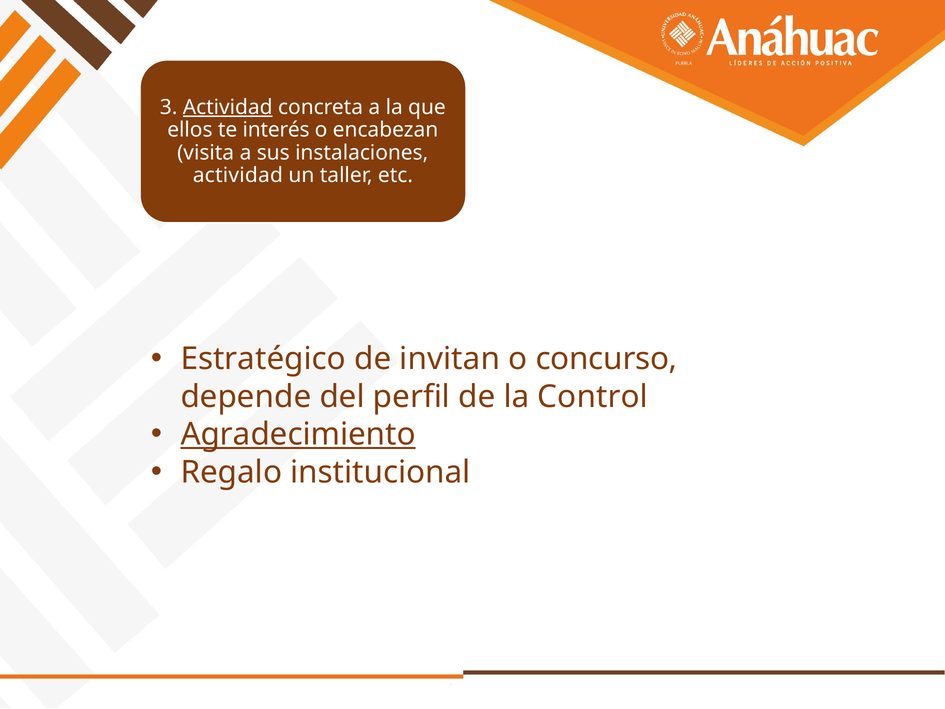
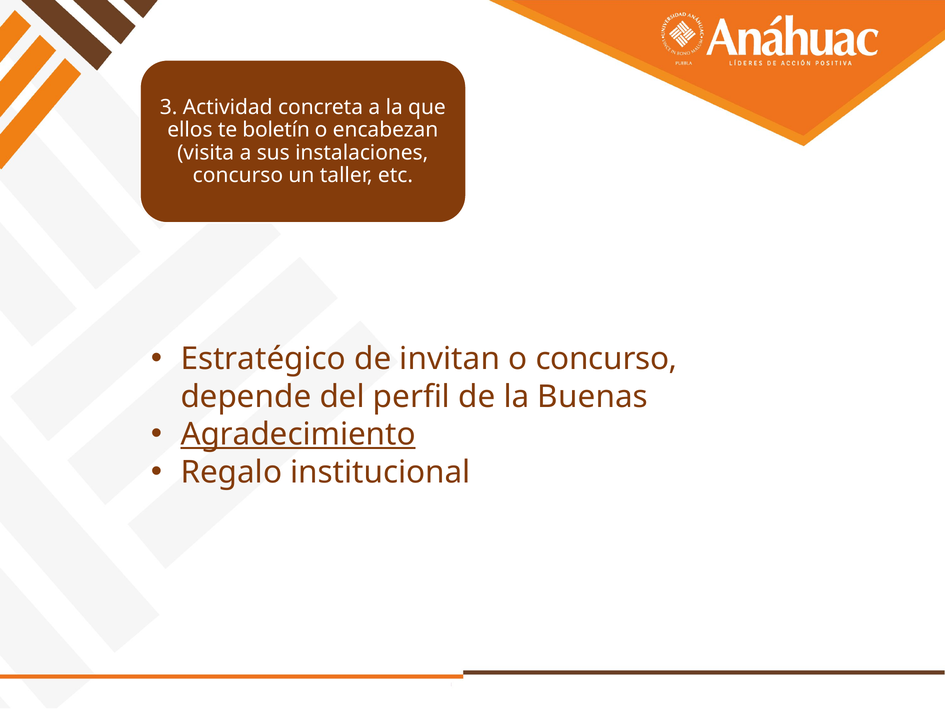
Actividad at (228, 107) underline: present -> none
interés: interés -> boletín
actividad at (238, 175): actividad -> concurso
Control: Control -> Buenas
